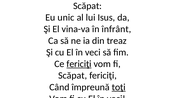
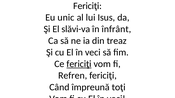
Scăpat at (88, 6): Scăpat -> Fericiţi
vina-va: vina-va -> slăvi-va
Scăpat at (73, 76): Scăpat -> Refren
toţi underline: present -> none
